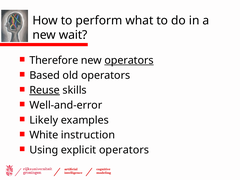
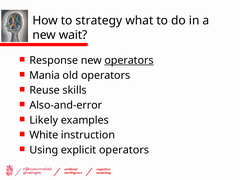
perform: perform -> strategy
Therefore: Therefore -> Response
Based: Based -> Mania
Reuse underline: present -> none
Well-and-error: Well-and-error -> Also-and-error
